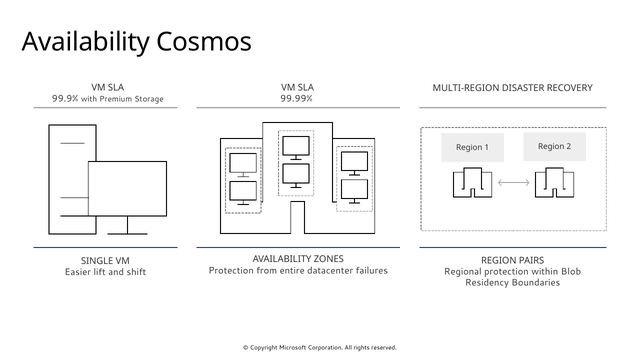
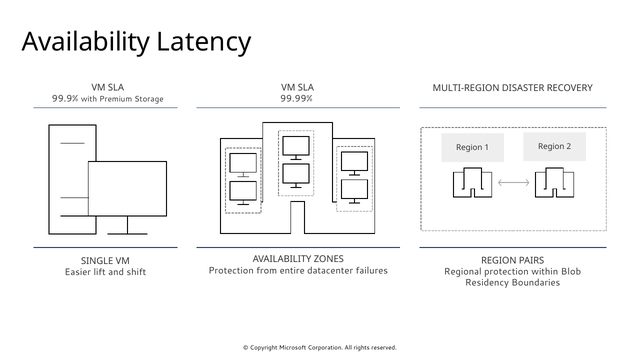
Cosmos: Cosmos -> Latency
